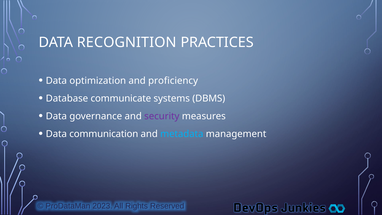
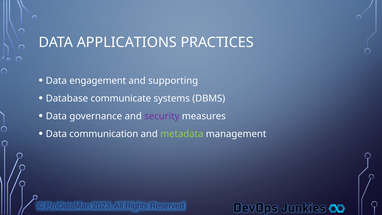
RECOGNITION: RECOGNITION -> APPLICATIONS
optimization: optimization -> engagement
proficiency: proficiency -> supporting
metadata colour: light blue -> light green
